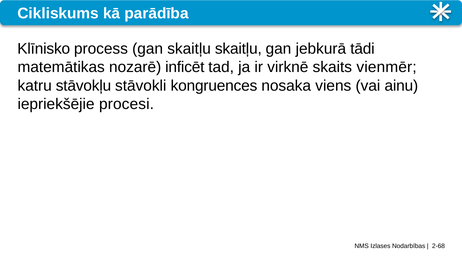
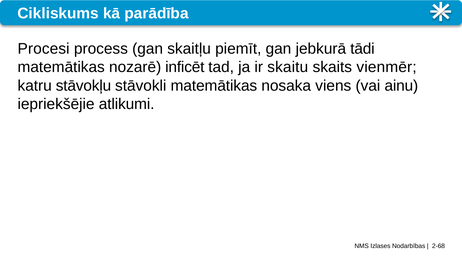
Klīnisko: Klīnisko -> Procesi
skaitļu skaitļu: skaitļu -> piemīt
virknē: virknē -> skaitu
stāvokli kongruences: kongruences -> matemātikas
procesi: procesi -> atlikumi
